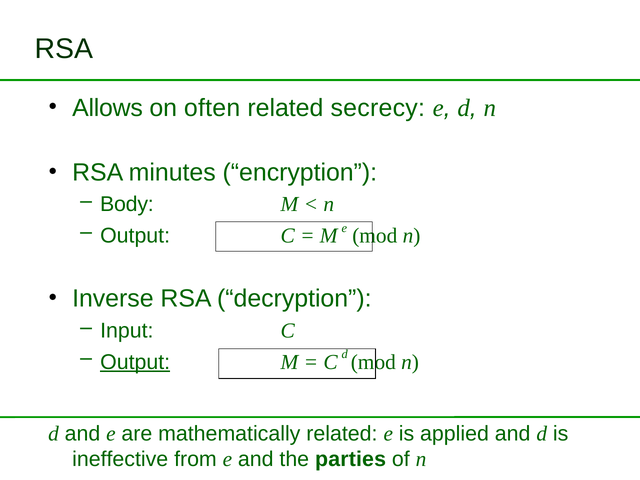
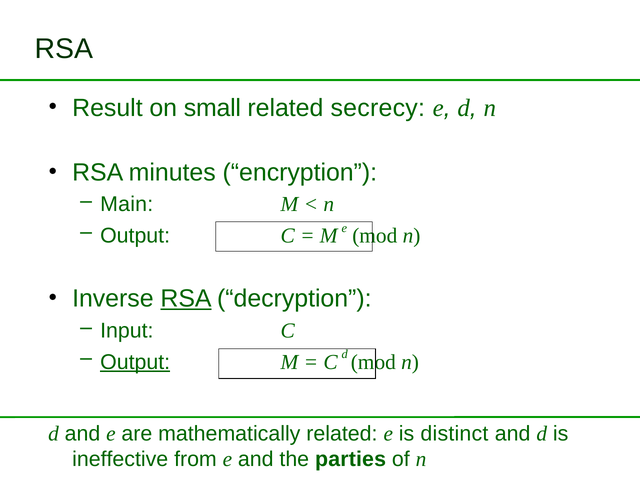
Allows: Allows -> Result
often: often -> small
Body: Body -> Main
RSA at (186, 299) underline: none -> present
applied: applied -> distinct
